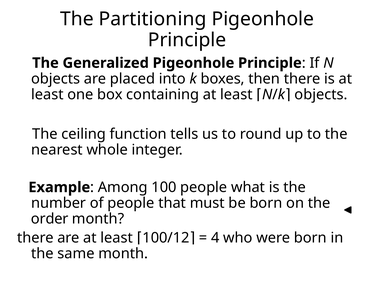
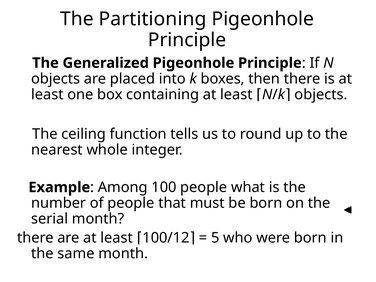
order: order -> serial
4: 4 -> 5
